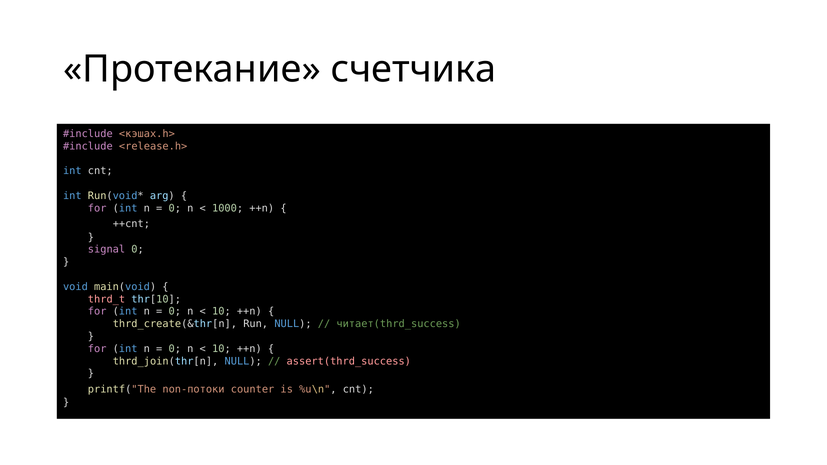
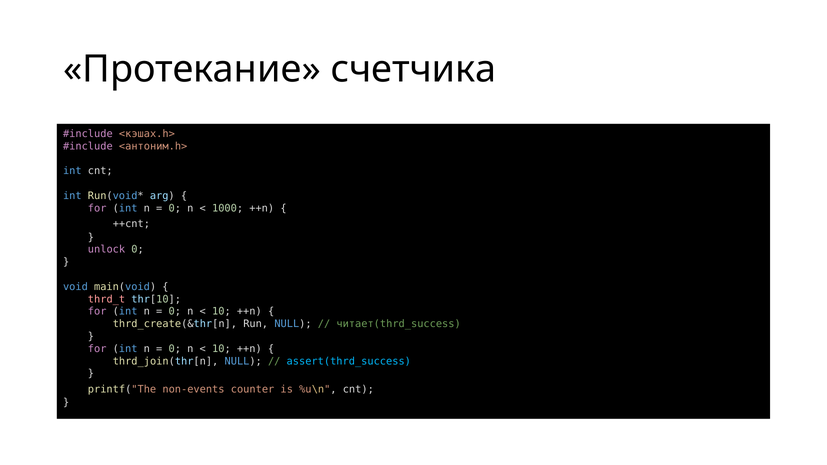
<release.h>: <release.h> -> <антоним.h>
signal: signal -> unlock
assert(thrd_success colour: pink -> light blue
non-потоки: non-потоки -> non-events
